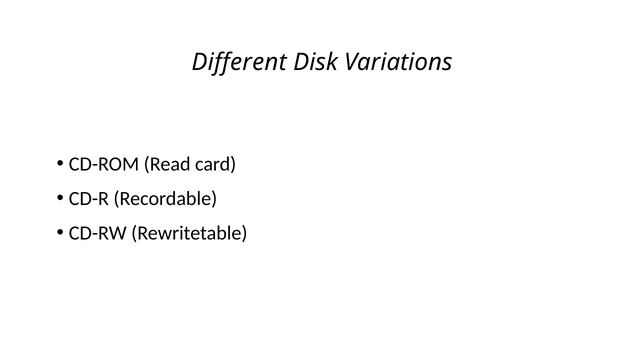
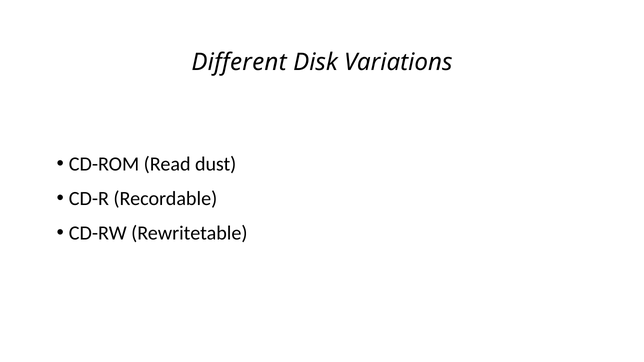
card: card -> dust
